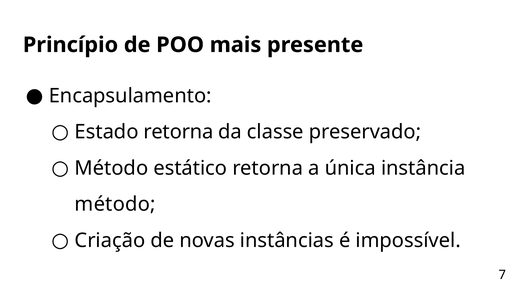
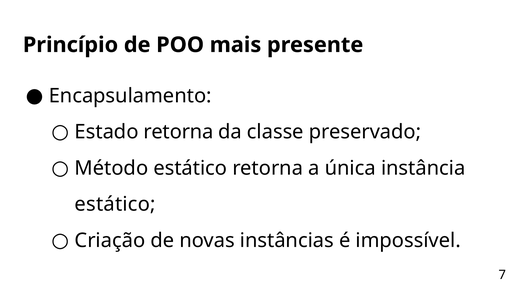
método at (115, 205): método -> estático
